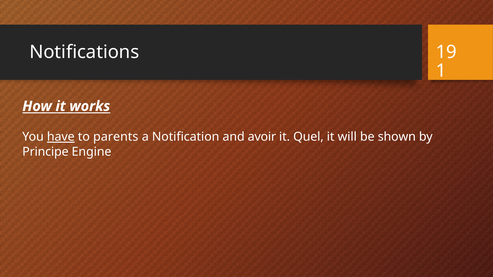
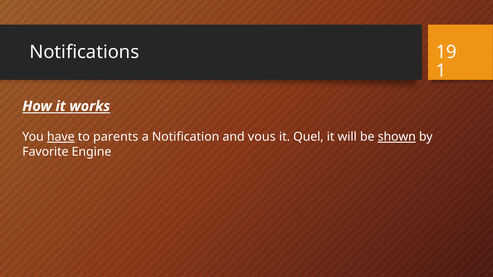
avoir: avoir -> vous
shown underline: none -> present
Principe: Principe -> Favorite
